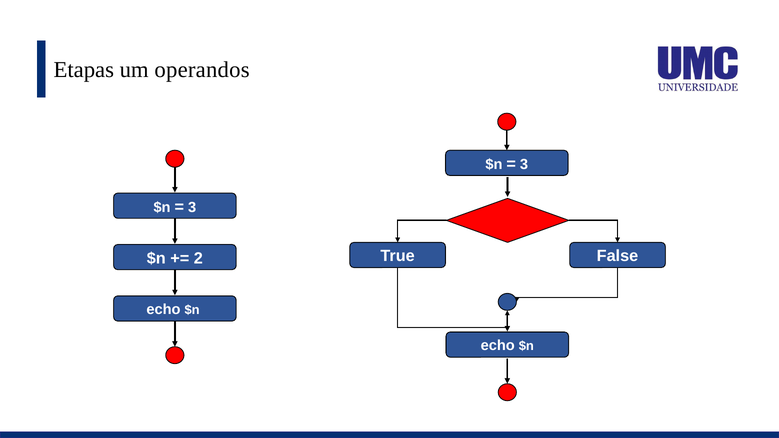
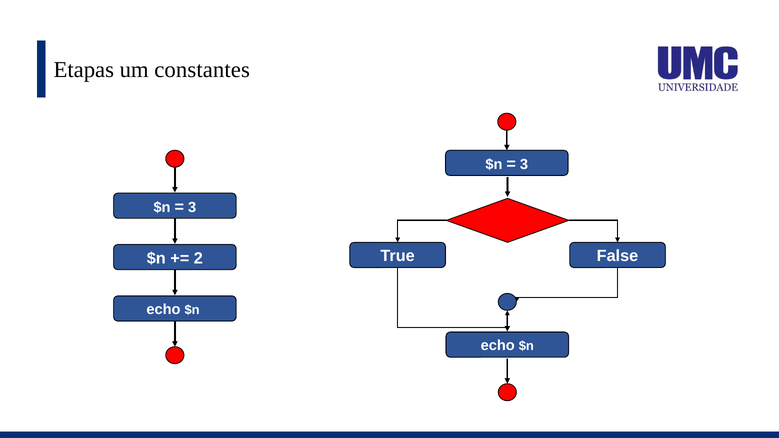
operandos: operandos -> constantes
